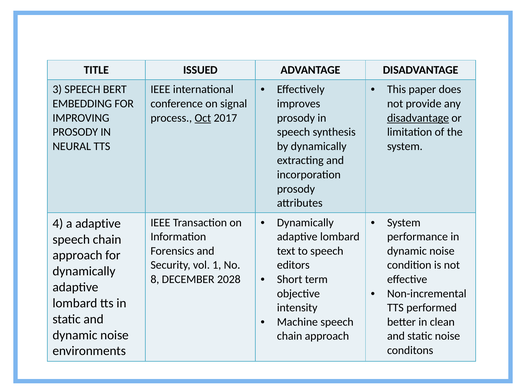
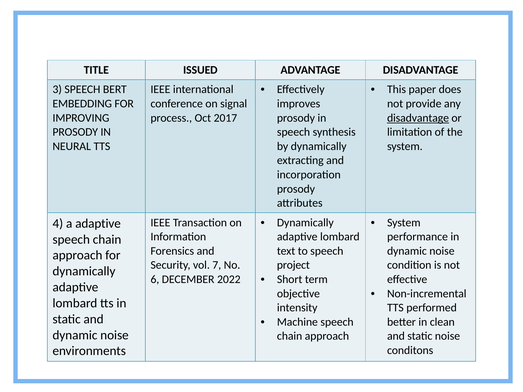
Oct underline: present -> none
1: 1 -> 7
editors: editors -> project
8: 8 -> 6
2028: 2028 -> 2022
